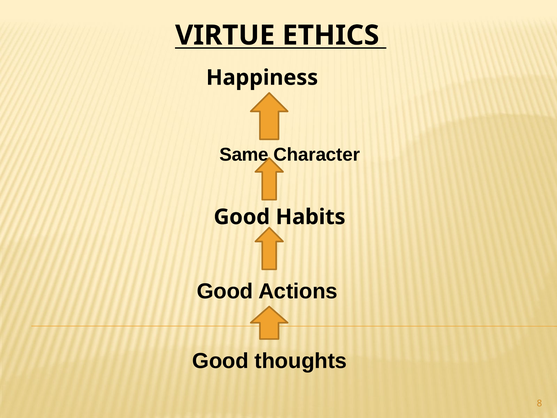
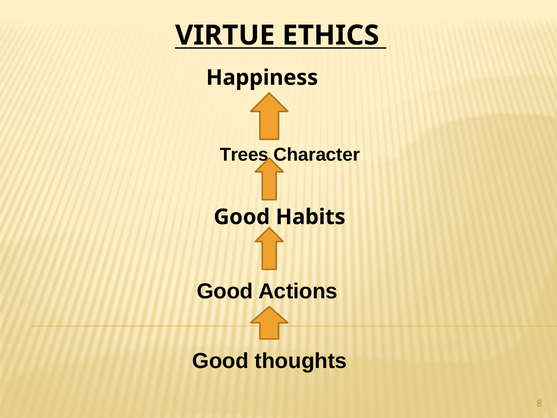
Same: Same -> Trees
